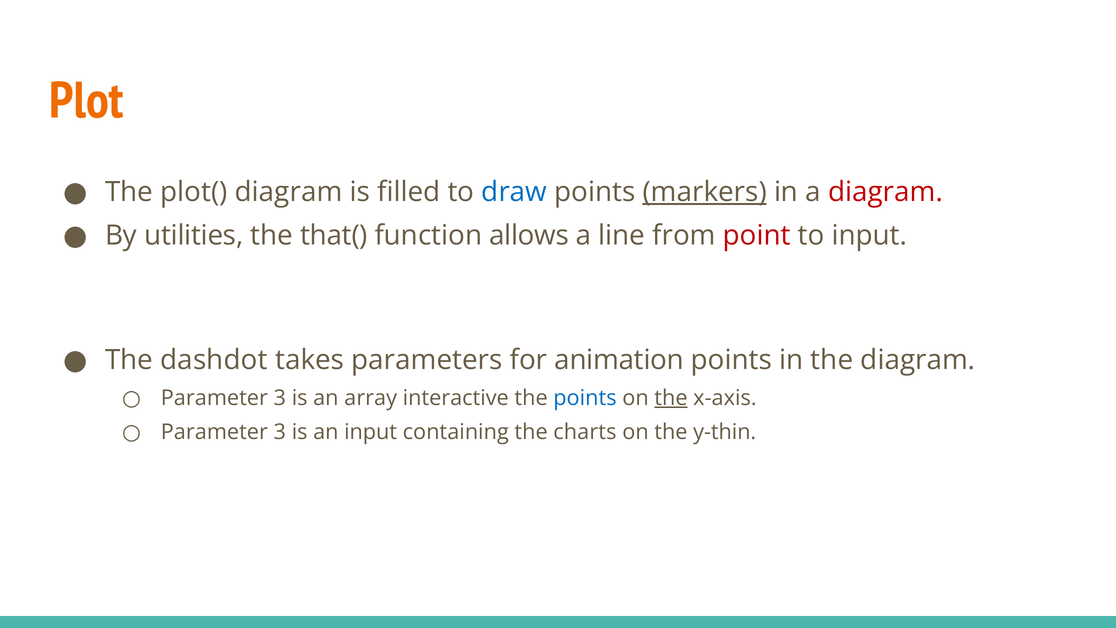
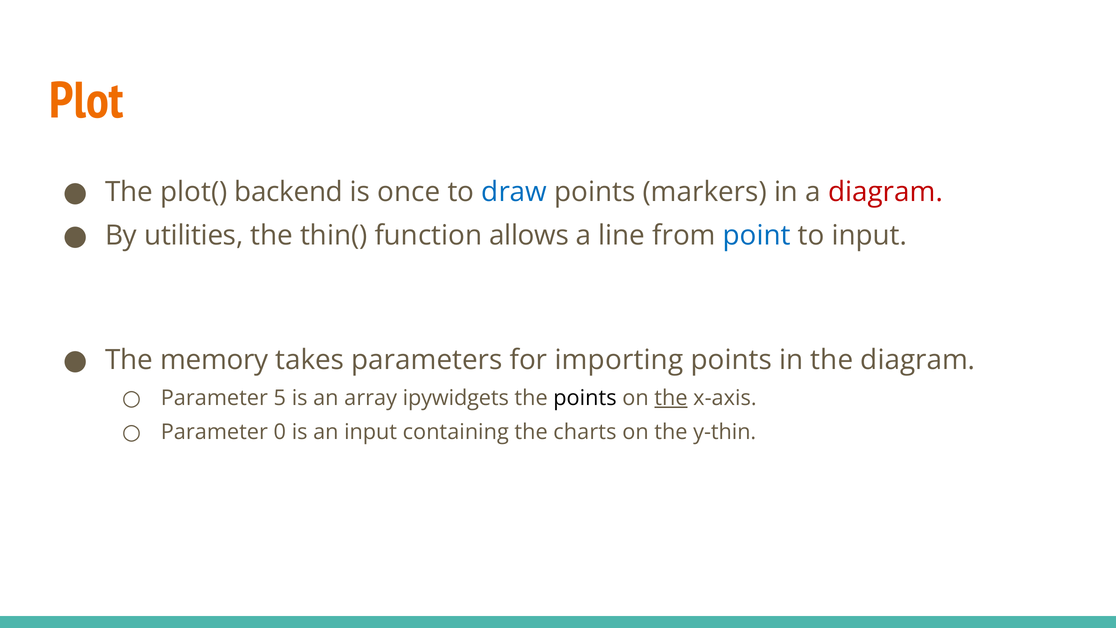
plot( diagram: diagram -> backend
filled: filled -> once
markers underline: present -> none
that(: that( -> thin(
point colour: red -> blue
dashdot: dashdot -> memory
animation: animation -> importing
3 at (280, 398): 3 -> 5
interactive: interactive -> ipywidgets
points at (585, 398) colour: blue -> black
3 at (280, 432): 3 -> 0
